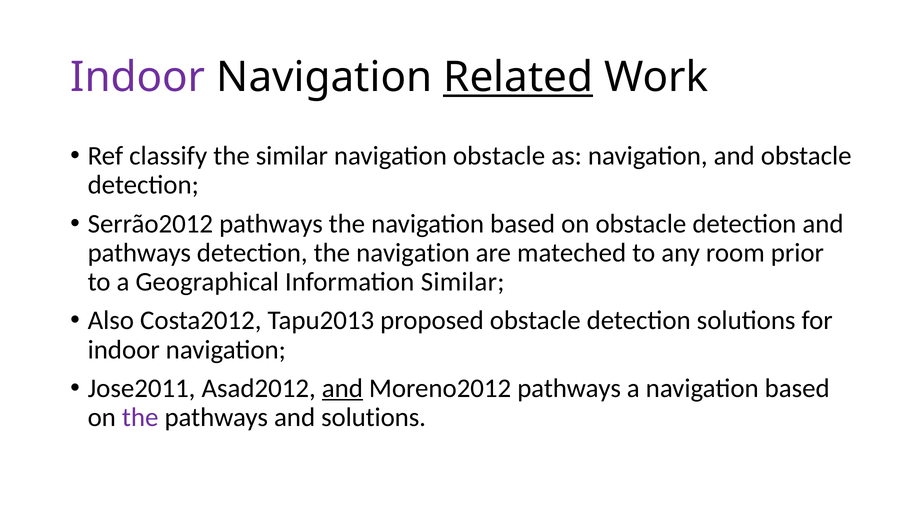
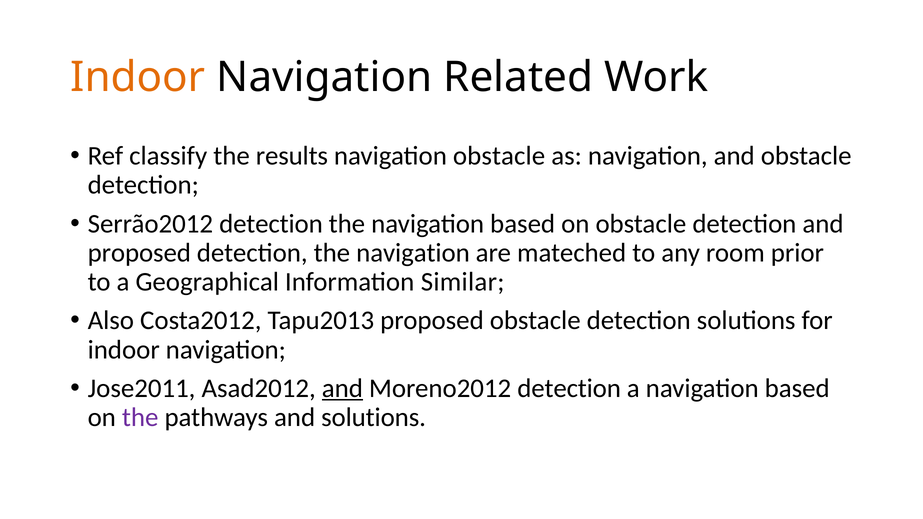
Indoor at (138, 78) colour: purple -> orange
Related underline: present -> none
the similar: similar -> results
Serrão2012 pathways: pathways -> detection
pathways at (139, 253): pathways -> proposed
Moreno2012 pathways: pathways -> detection
